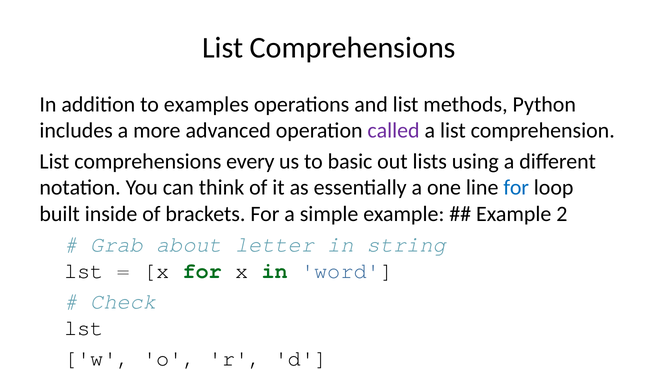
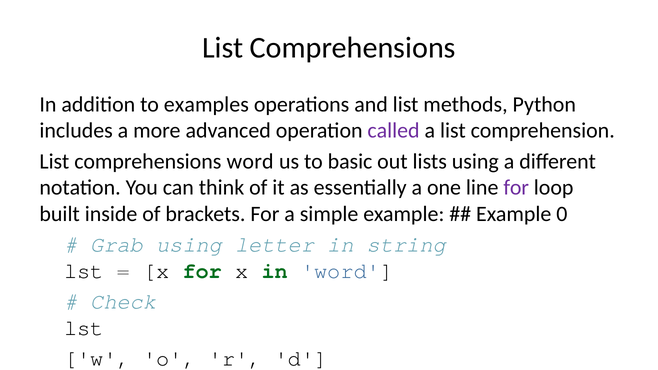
comprehensions every: every -> word
for at (516, 188) colour: blue -> purple
2 at (562, 214): 2 -> 0
Grab about: about -> using
